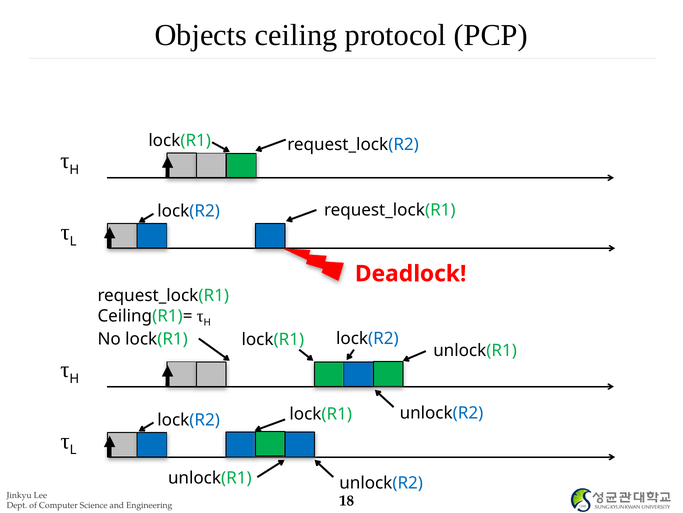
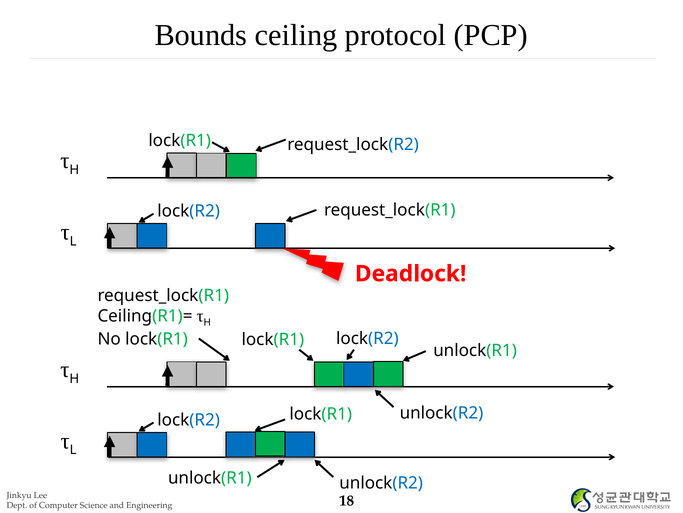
Objects: Objects -> Bounds
